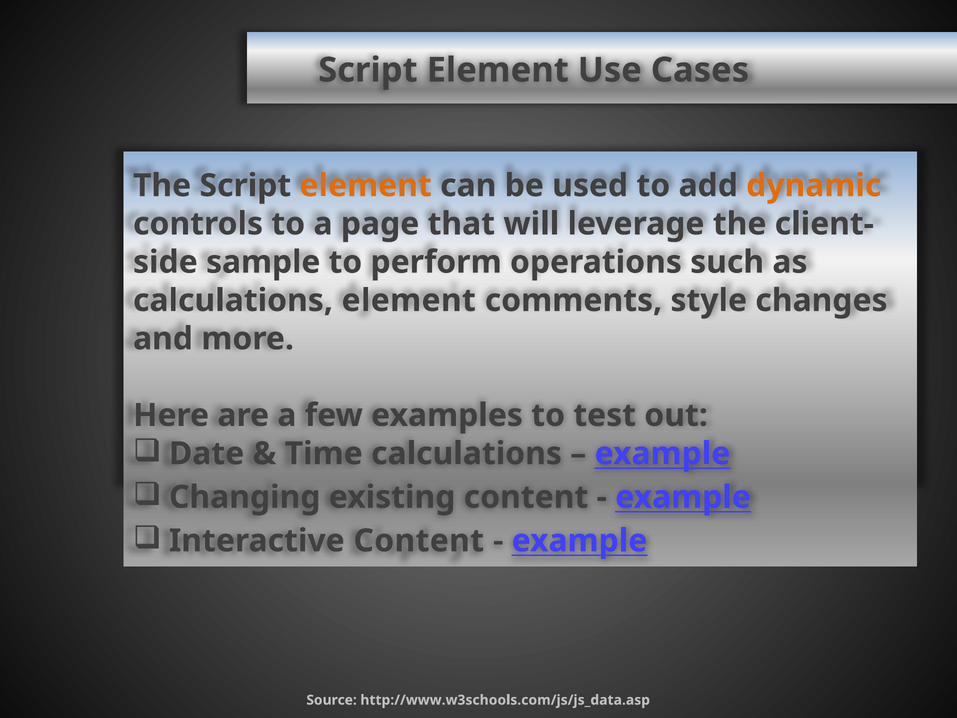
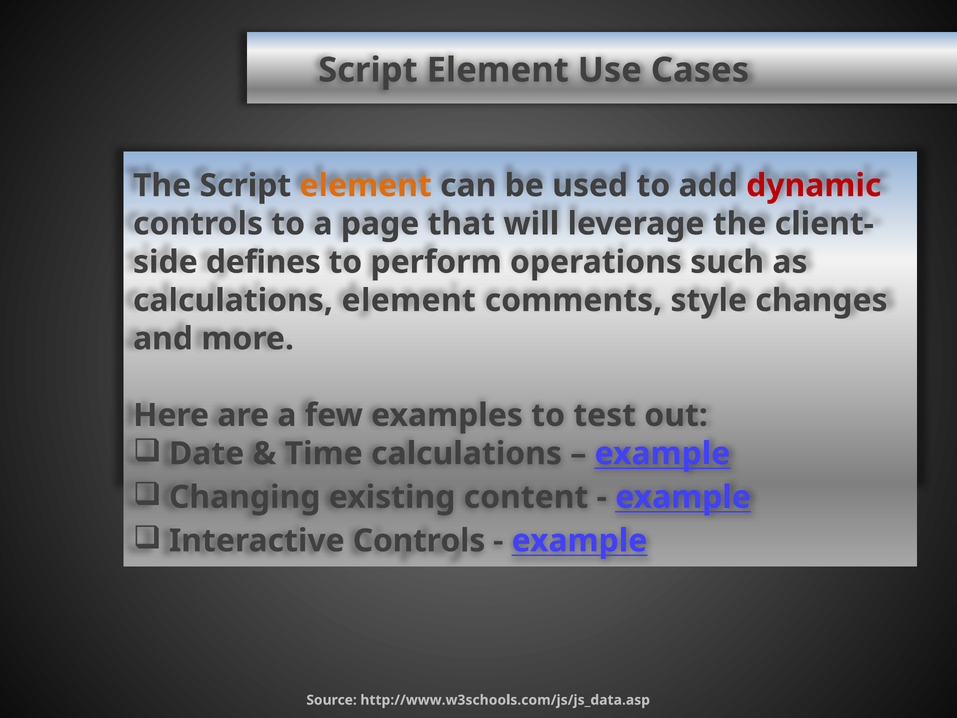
dynamic colour: orange -> red
sample: sample -> defines
Interactive Content: Content -> Controls
